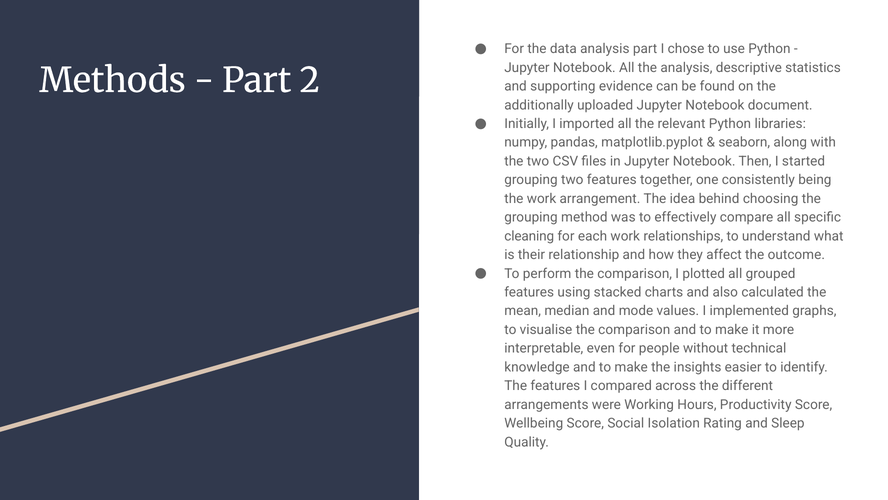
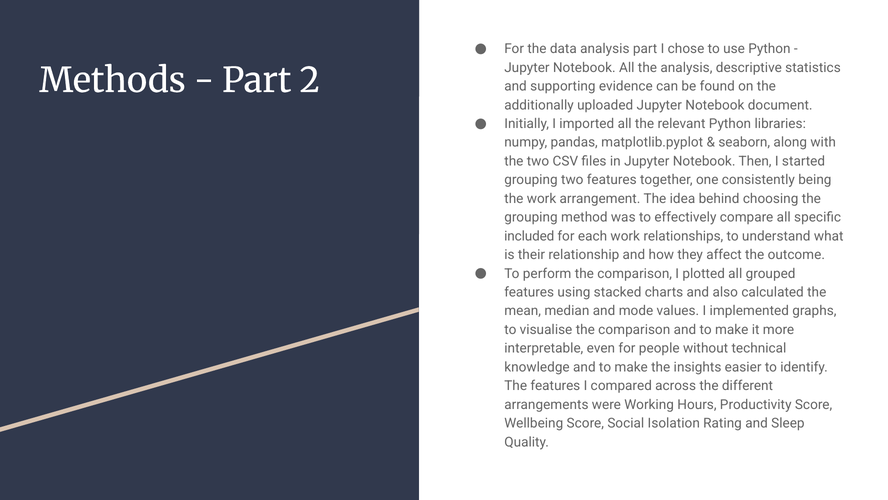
cleaning: cleaning -> included
